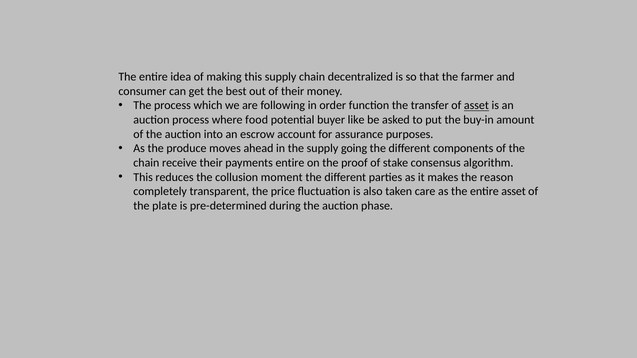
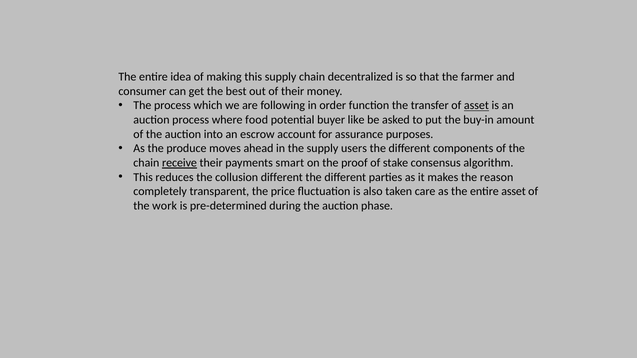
going: going -> users
receive underline: none -> present
payments entire: entire -> smart
collusion moment: moment -> different
plate: plate -> work
